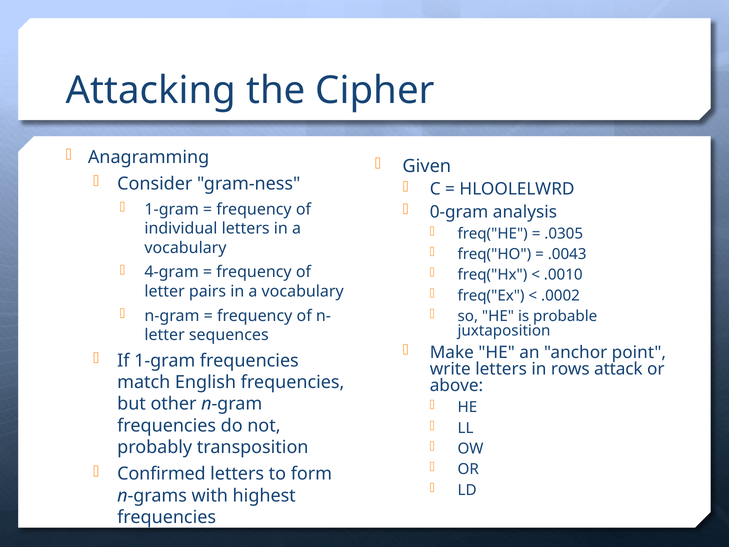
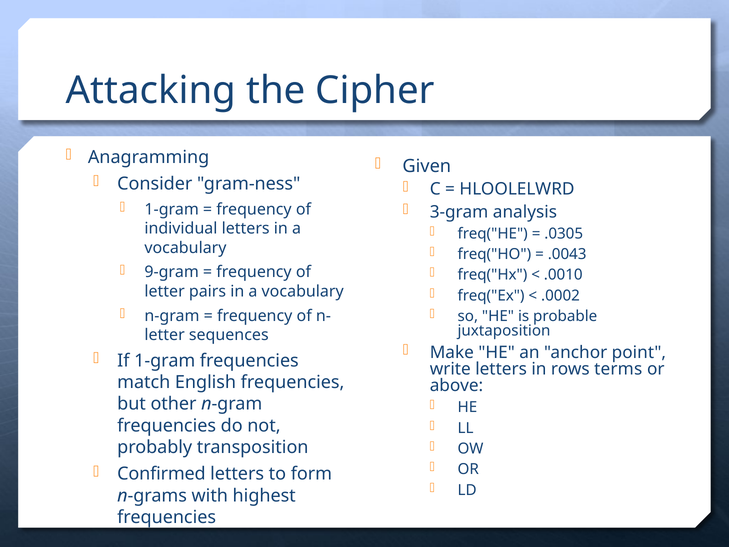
0-gram: 0-gram -> 3-gram
4-gram: 4-gram -> 9-gram
attack: attack -> terms
